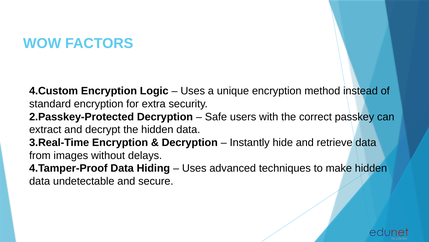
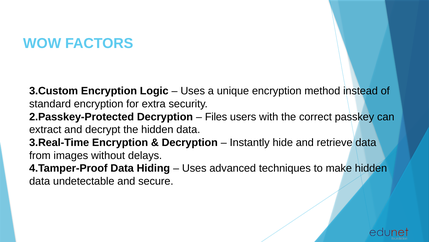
4.Custom: 4.Custom -> 3.Custom
Safe: Safe -> Files
